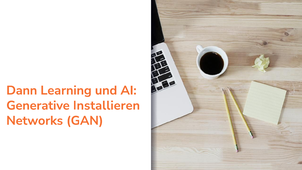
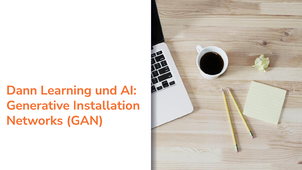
Installieren: Installieren -> Installation
